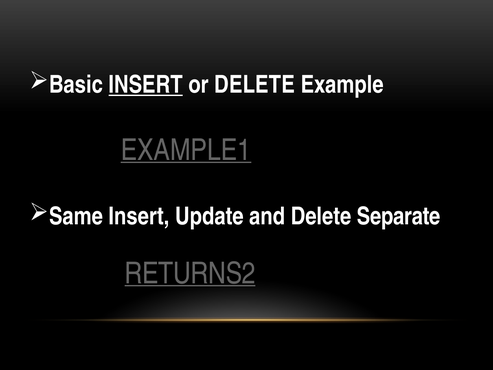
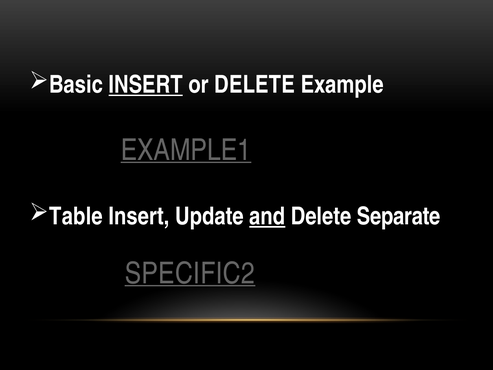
Same: Same -> Table
and underline: none -> present
RETURNS2: RETURNS2 -> SPECIFIC2
